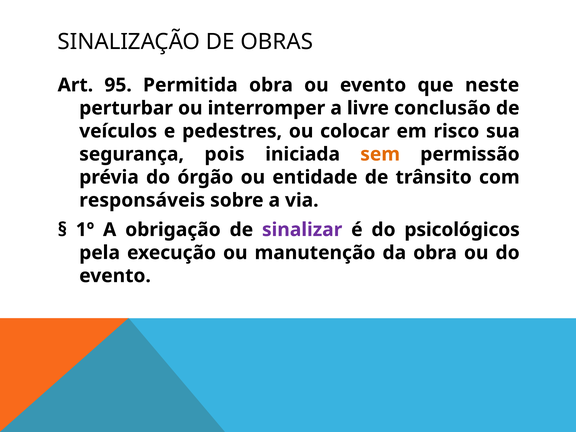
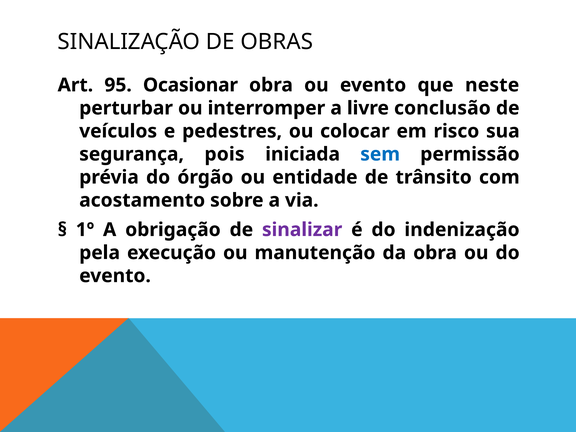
Permitida: Permitida -> Ocasionar
sem colour: orange -> blue
responsáveis: responsáveis -> acostamento
psicológicos: psicológicos -> indenização
